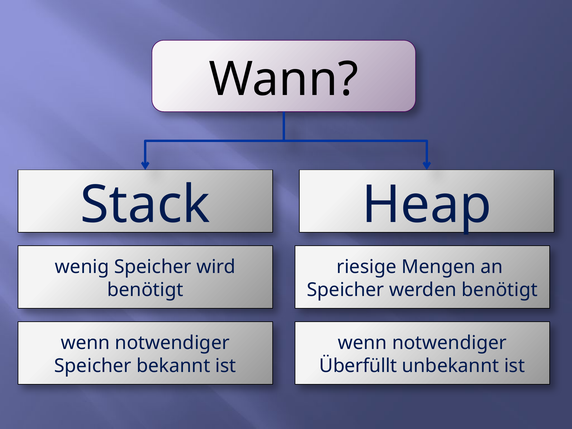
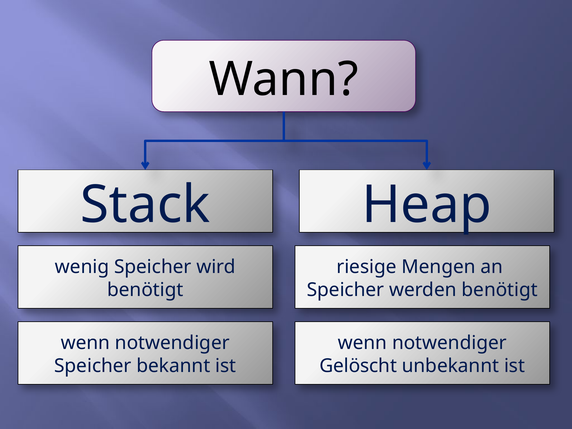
Überfüllt: Überfüllt -> Gelöscht
